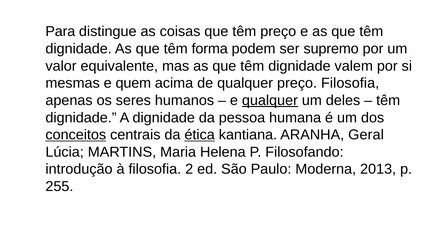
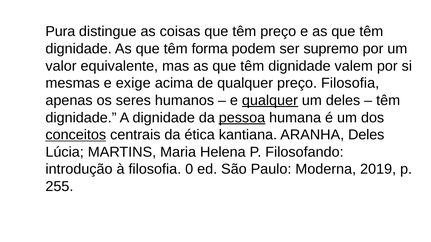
Para: Para -> Pura
quem: quem -> exige
pessoa underline: none -> present
ética underline: present -> none
ARANHA Geral: Geral -> Deles
2: 2 -> 0
2013: 2013 -> 2019
